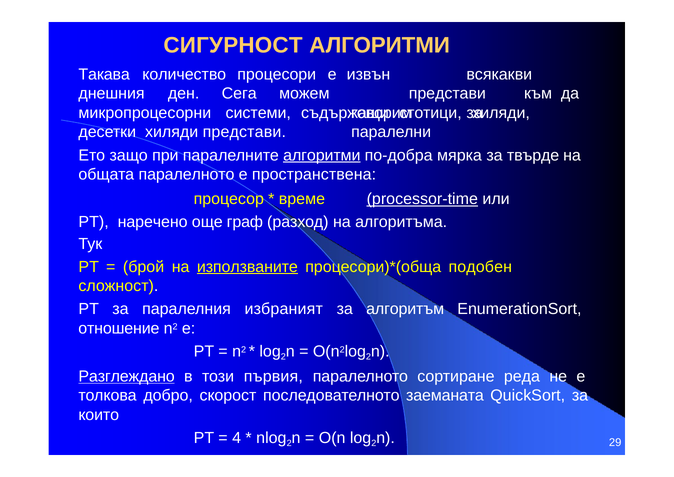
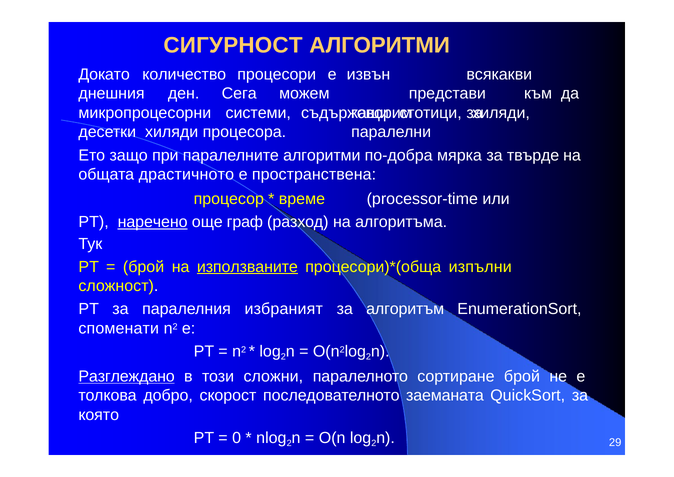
Такава: Такава -> Докато
хиляди представи: представи -> процесора
алгоритми at (322, 155) underline: present -> none
общата паралелното: паралелното -> драстичното
processor-time underline: present -> none
наречено underline: none -> present
подобен: подобен -> изпълни
отношение: отношение -> споменати
първия: първия -> сложни
сортиране реда: реда -> брой
които: които -> която
4: 4 -> 0
